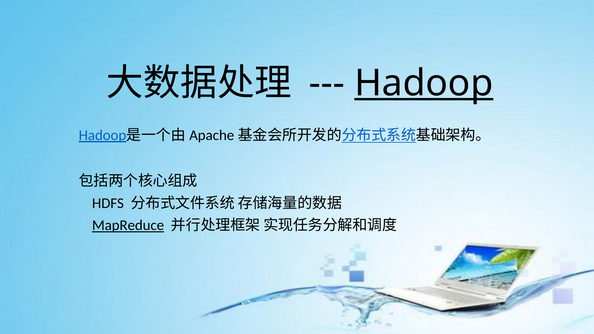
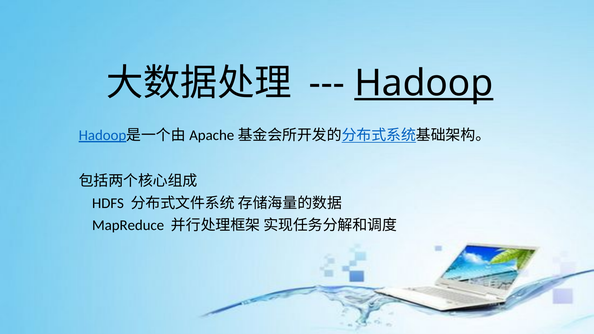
MapReduce underline: present -> none
